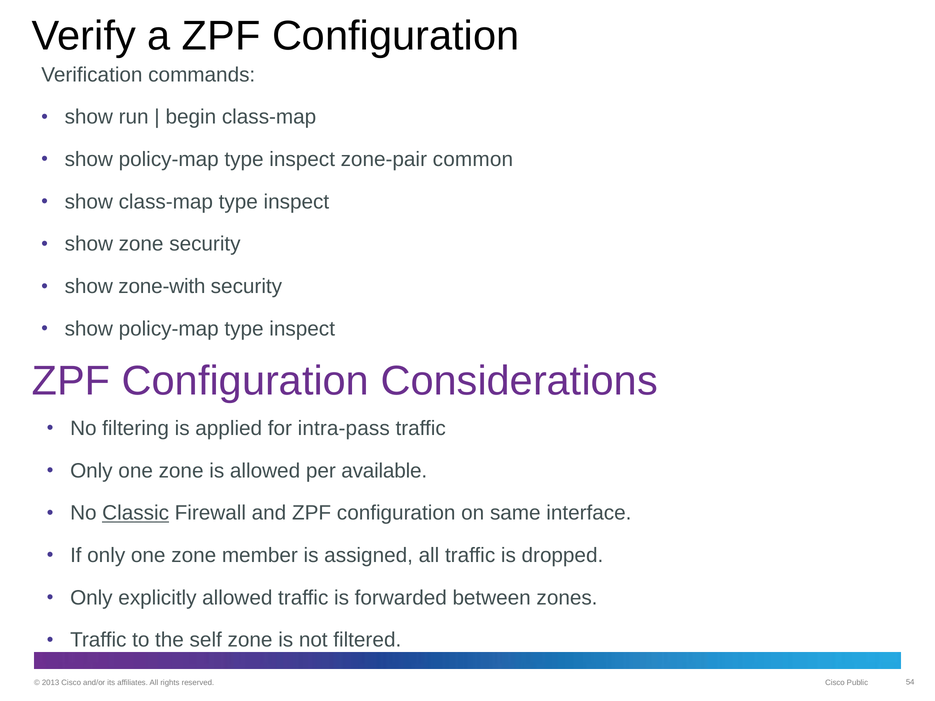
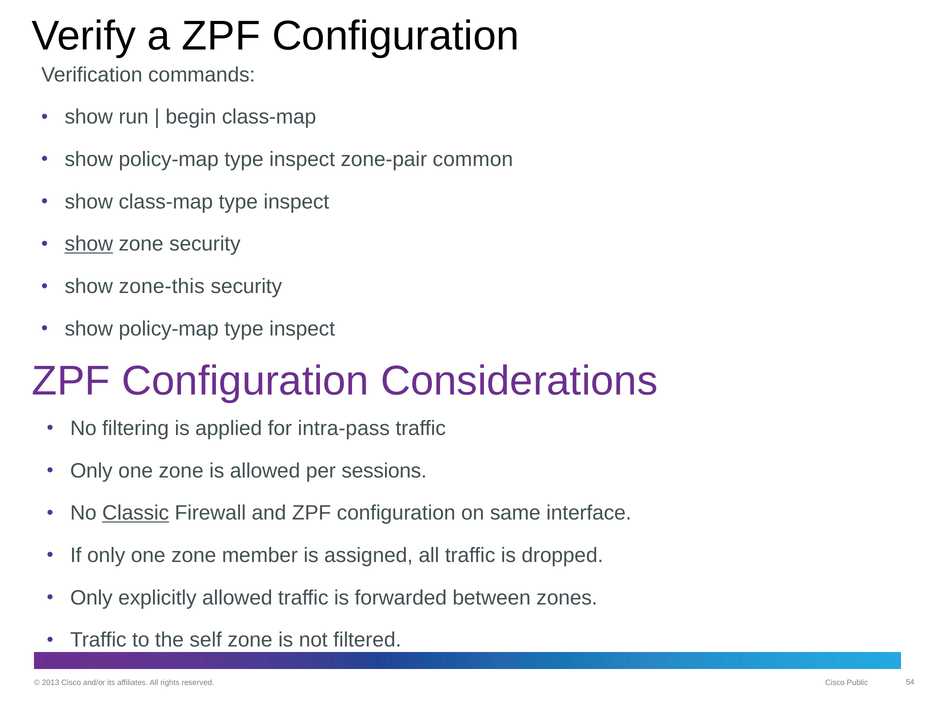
show at (89, 244) underline: none -> present
zone-with: zone-with -> zone-this
available: available -> sessions
